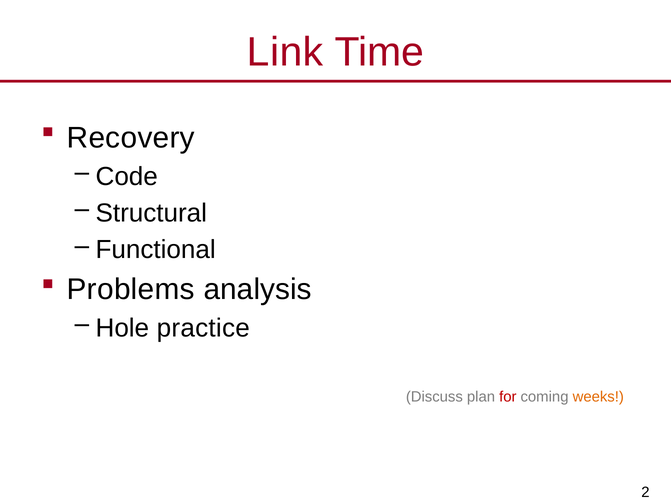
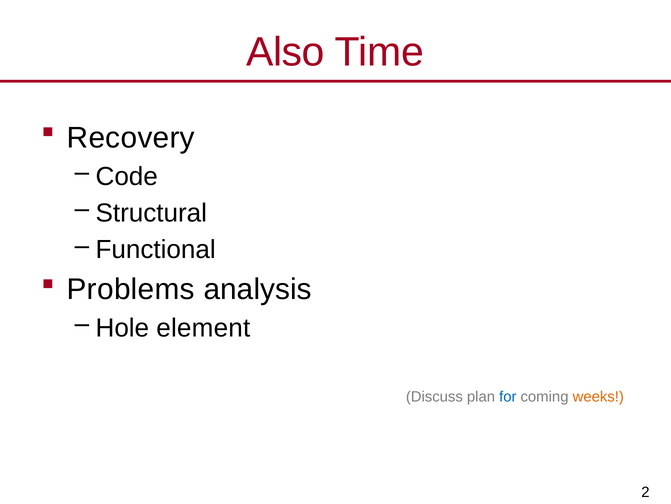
Link: Link -> Also
practice: practice -> element
for colour: red -> blue
